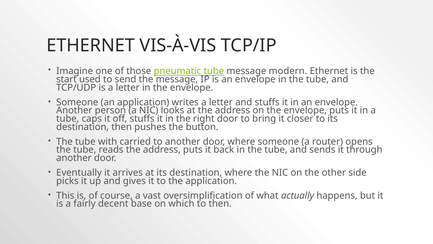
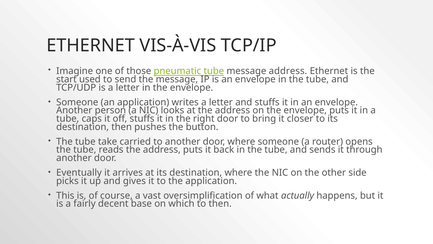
message modern: modern -> address
with: with -> take
